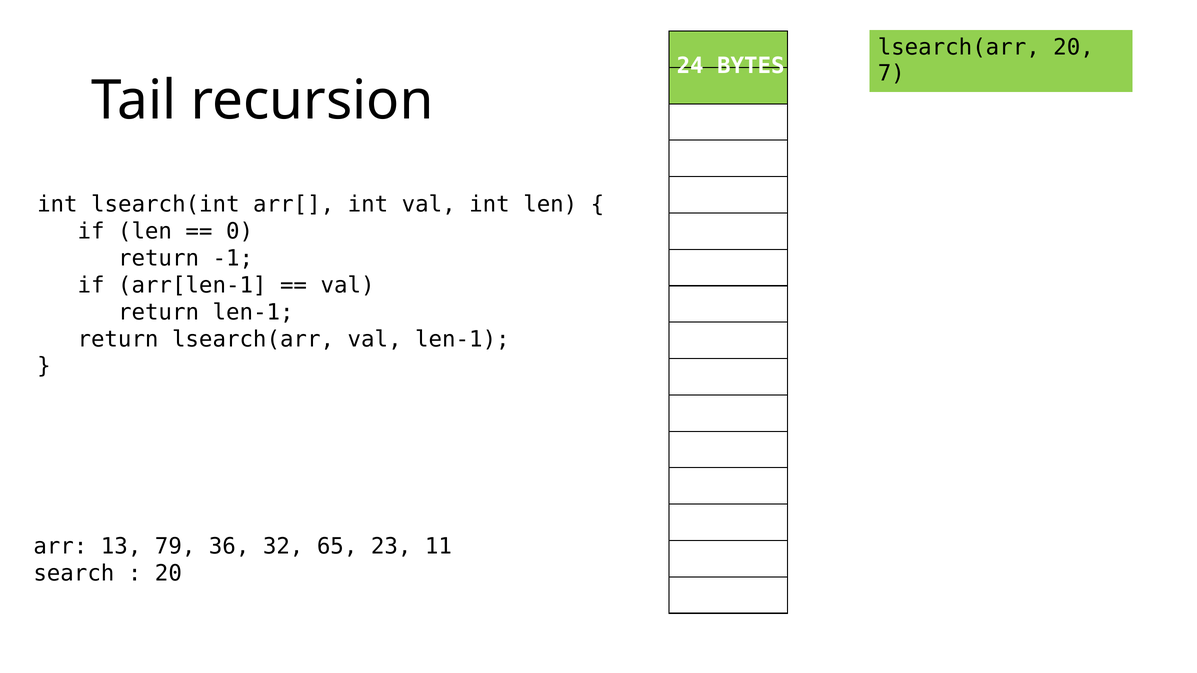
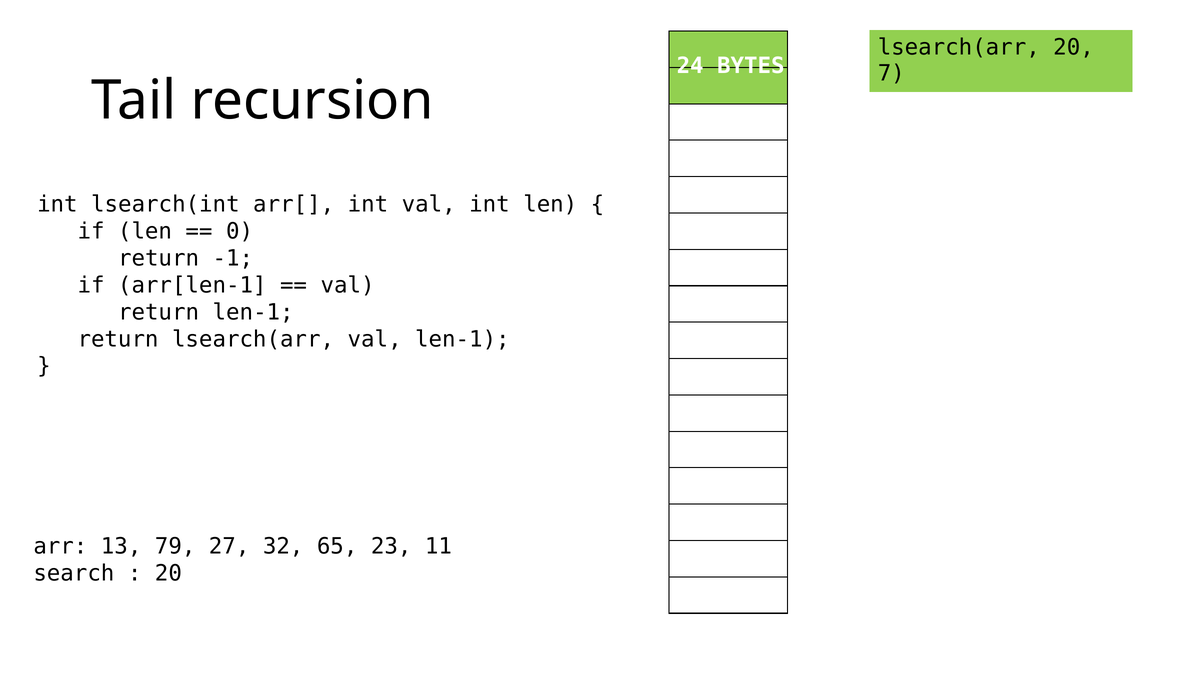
36: 36 -> 27
